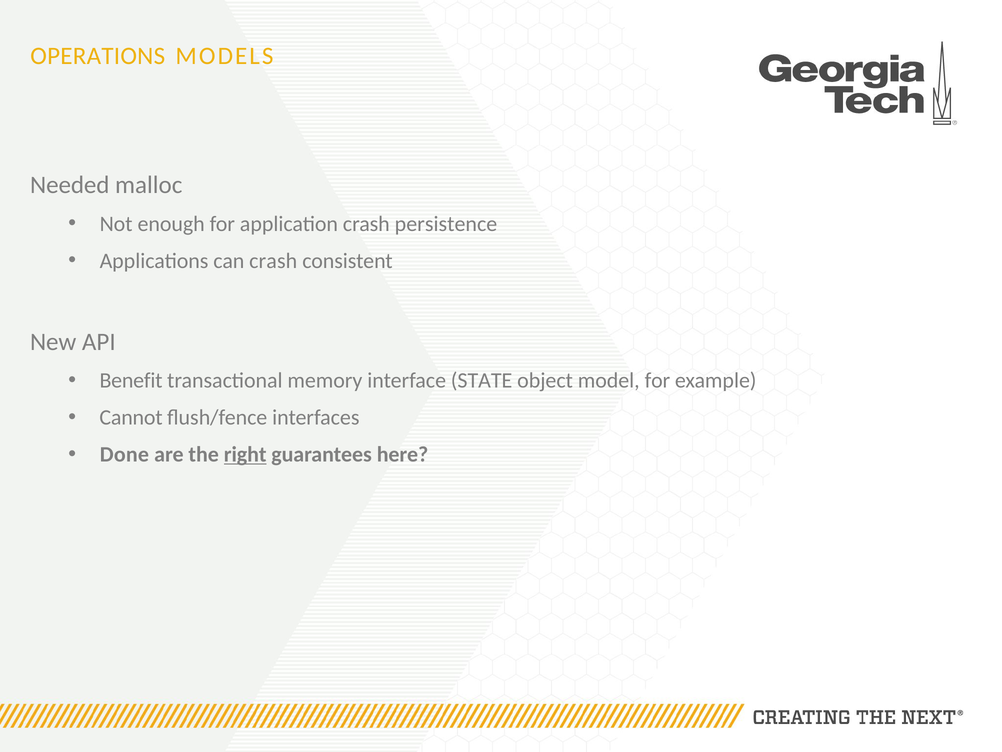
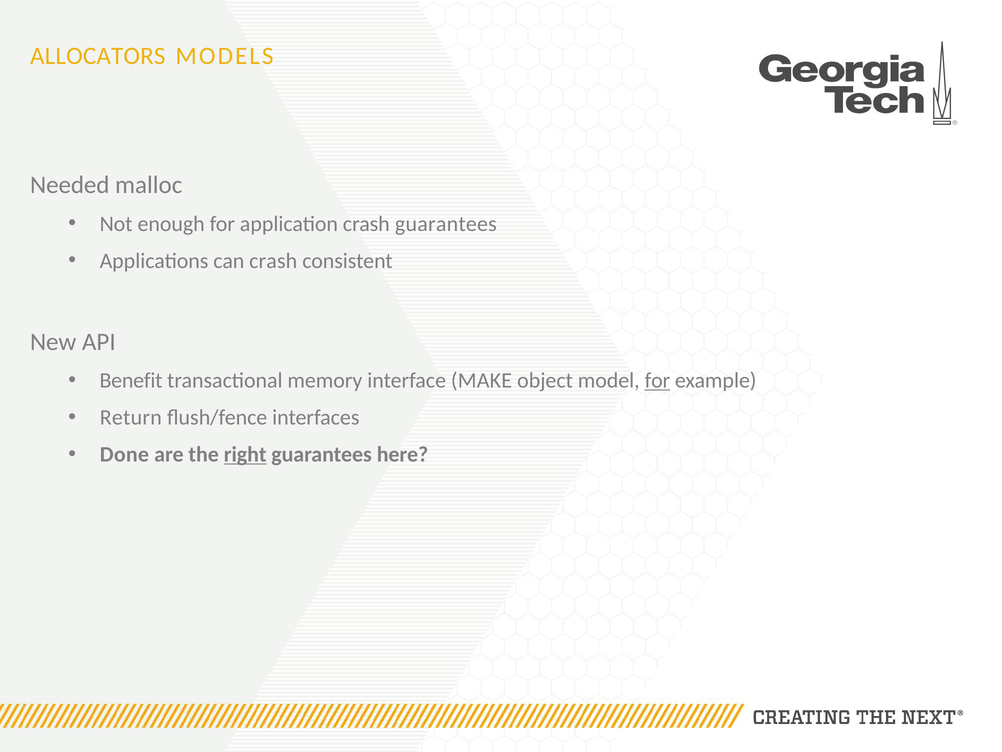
OPERATIONS: OPERATIONS -> ALLOCATORS
crash persistence: persistence -> guarantees
STATE: STATE -> MAKE
for at (657, 380) underline: none -> present
Cannot: Cannot -> Return
